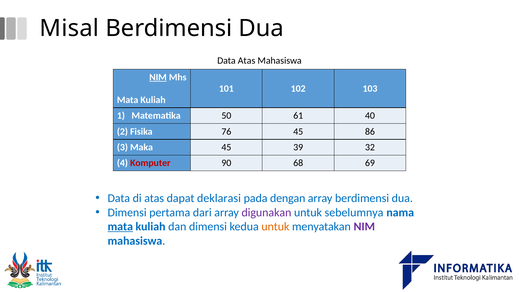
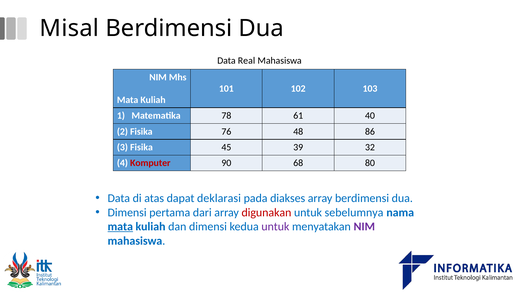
Data Atas: Atas -> Real
NIM at (158, 77) underline: present -> none
50: 50 -> 78
76 45: 45 -> 48
3 Maka: Maka -> Fisika
69: 69 -> 80
dengan: dengan -> diakses
digunakan colour: purple -> red
untuk at (275, 227) colour: orange -> purple
